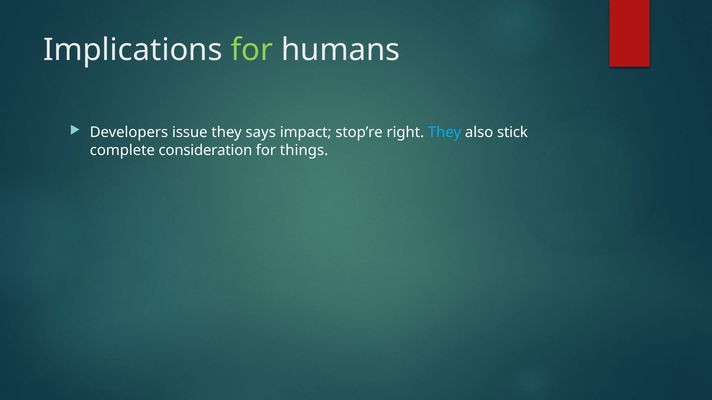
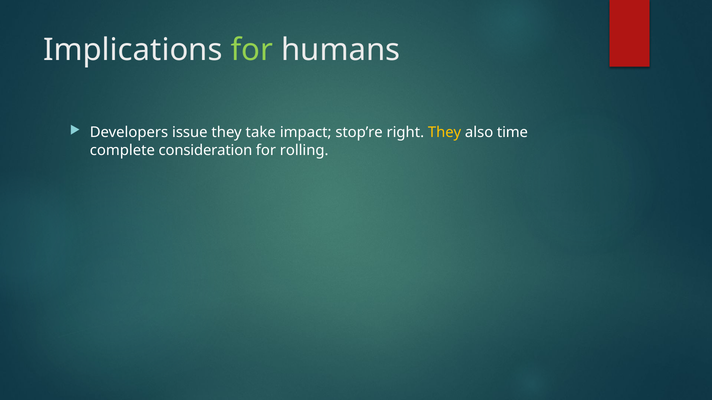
says: says -> take
They at (445, 133) colour: light blue -> yellow
stick: stick -> time
things: things -> rolling
